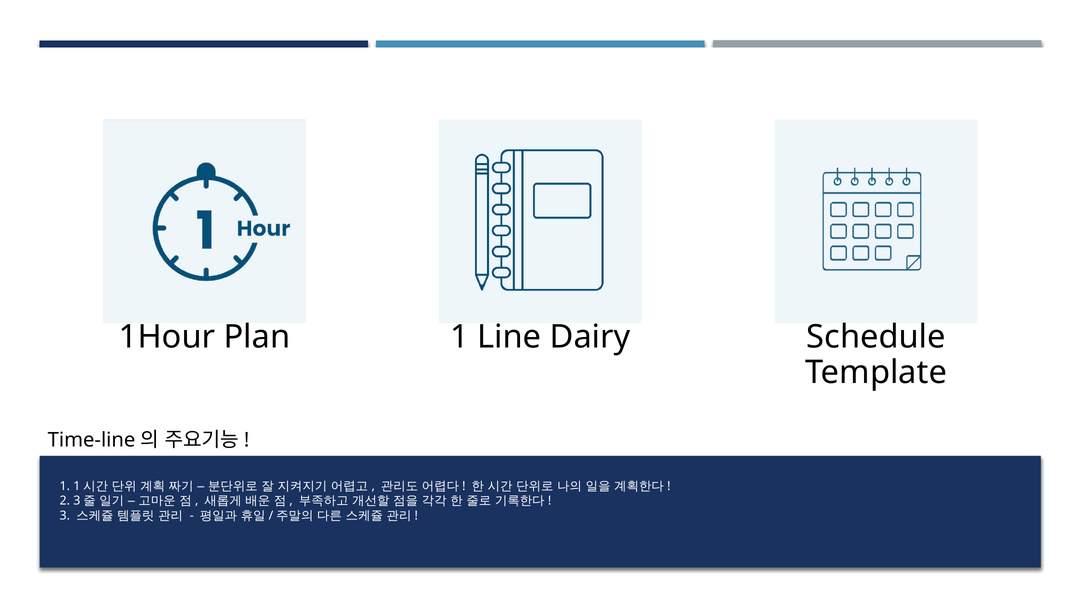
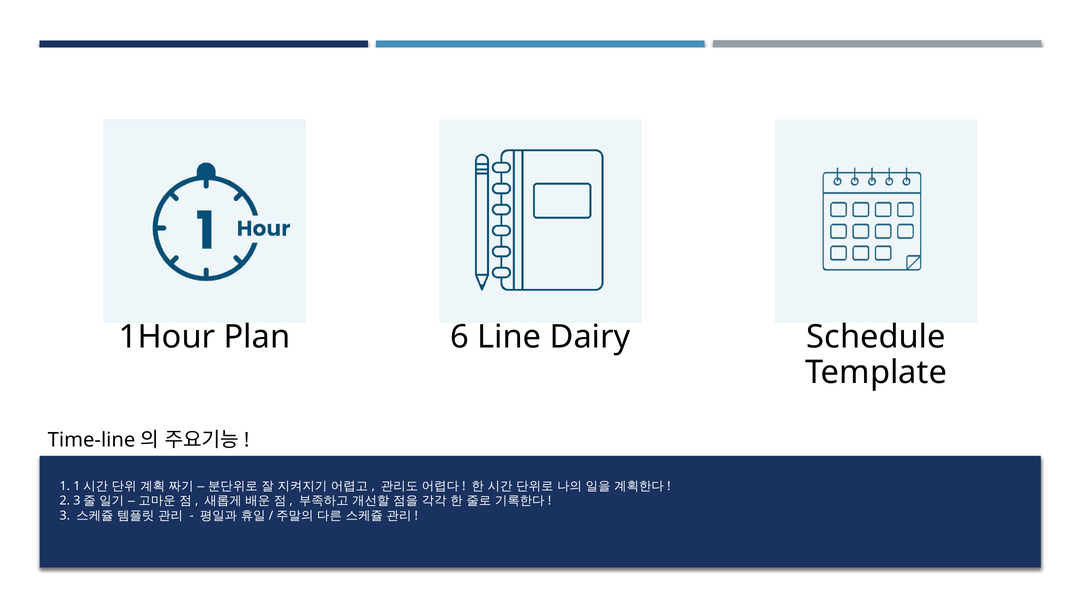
1 at (459, 337): 1 -> 6
